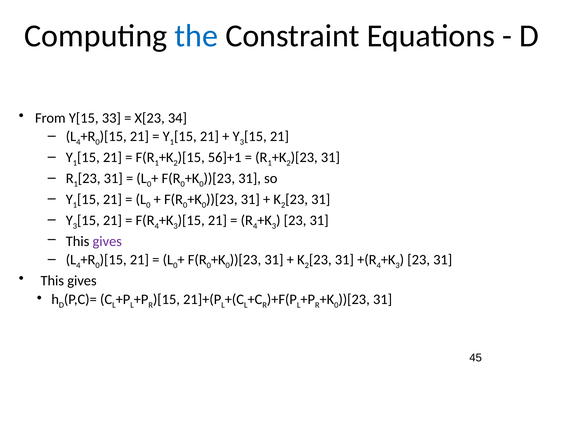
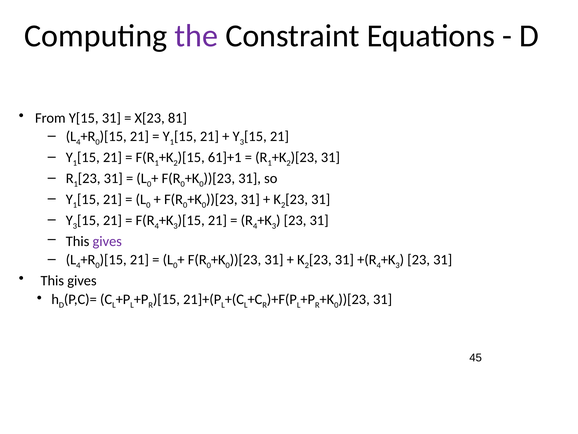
the colour: blue -> purple
Y[15 33: 33 -> 31
34: 34 -> 81
56]+1: 56]+1 -> 61]+1
